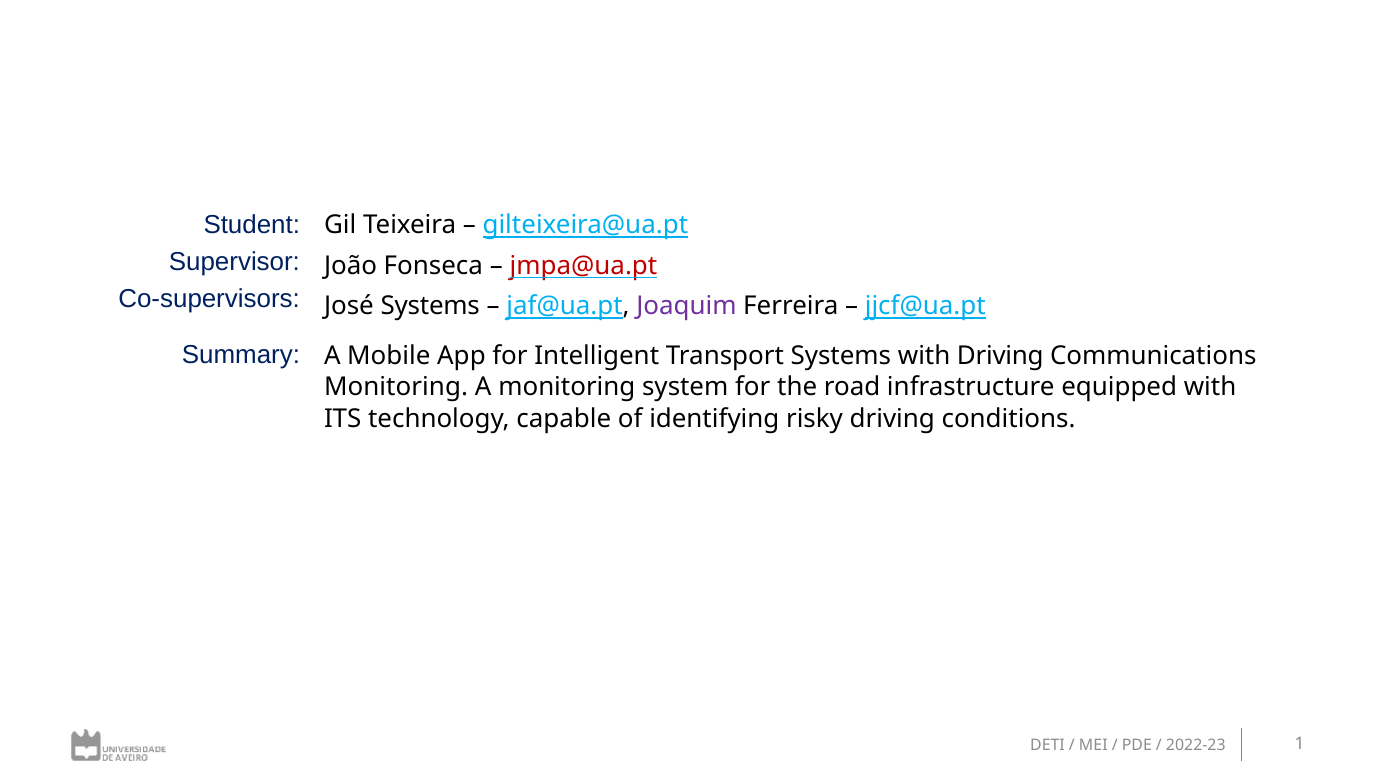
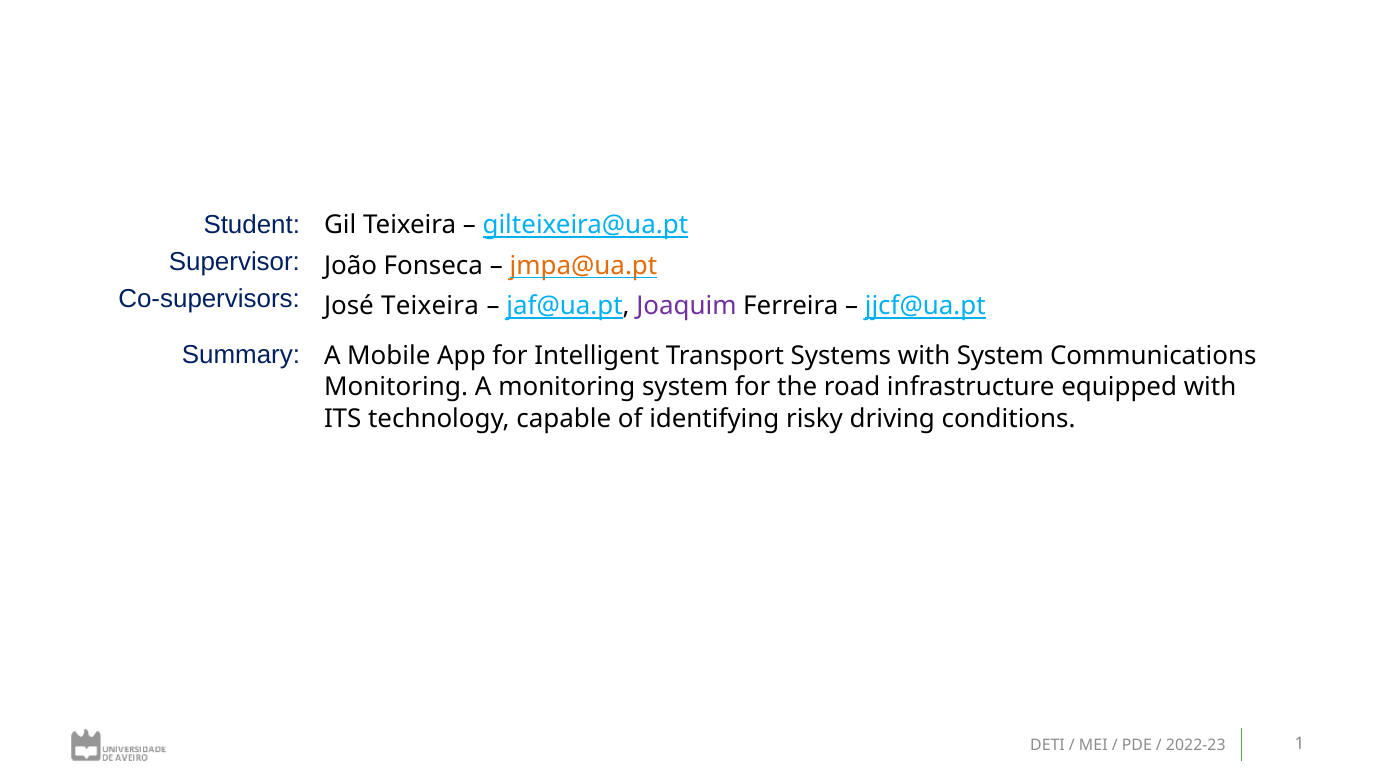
jmpa@ua.pt colour: red -> orange
José Systems: Systems -> Teixeira
with Driving: Driving -> System
